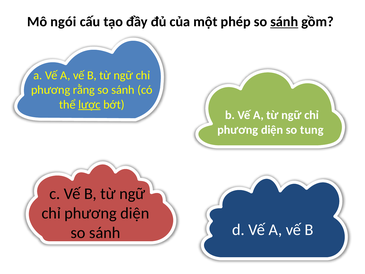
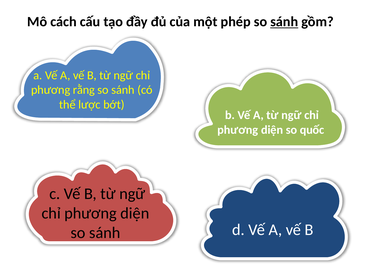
ngói: ngói -> cách
lược underline: present -> none
tung: tung -> quốc
